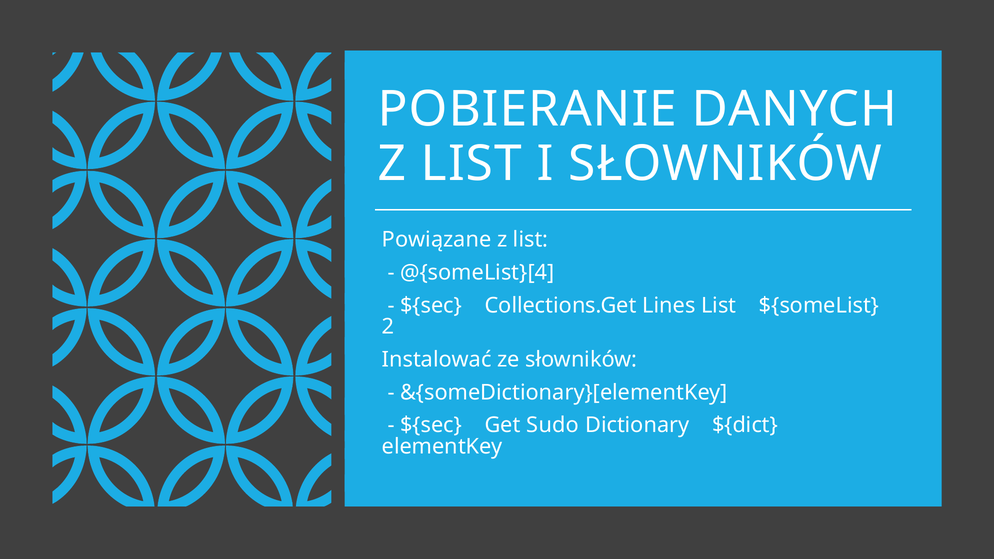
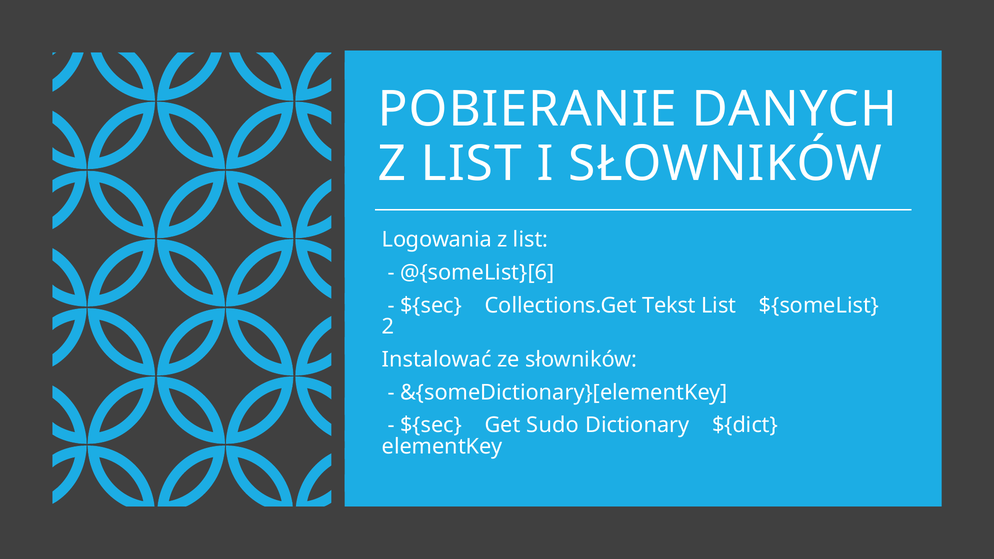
Powiązane: Powiązane -> Logowania
@{someList}[4: @{someList}[4 -> @{someList}[6
Lines: Lines -> Tekst
